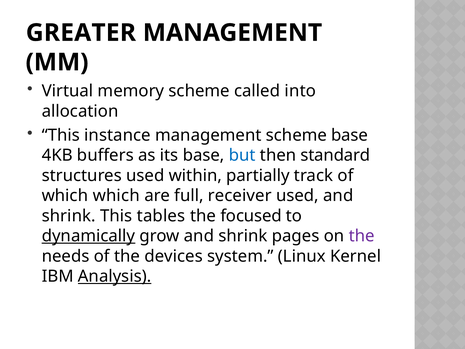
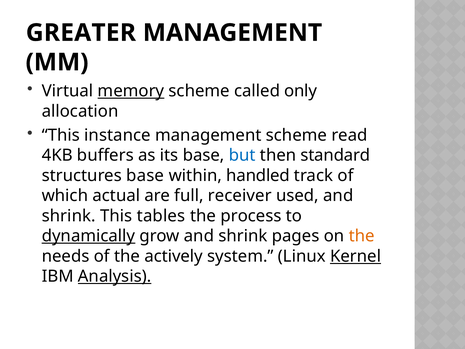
memory underline: none -> present
into: into -> only
scheme base: base -> read
structures used: used -> base
partially: partially -> handled
which which: which -> actual
focused: focused -> process
the at (362, 236) colour: purple -> orange
devices: devices -> actively
Kernel underline: none -> present
